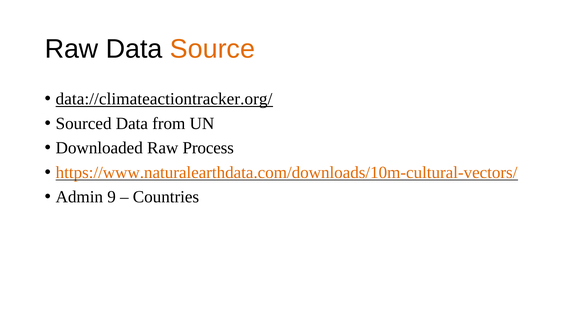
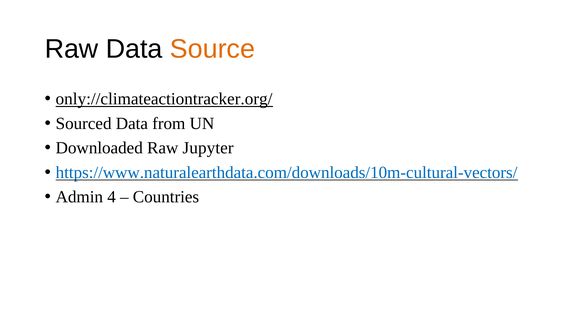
data://climateactiontracker.org/: data://climateactiontracker.org/ -> only://climateactiontracker.org/
Process: Process -> Jupyter
https://www.naturalearthdata.com/downloads/10m-cultural-vectors/ colour: orange -> blue
9: 9 -> 4
